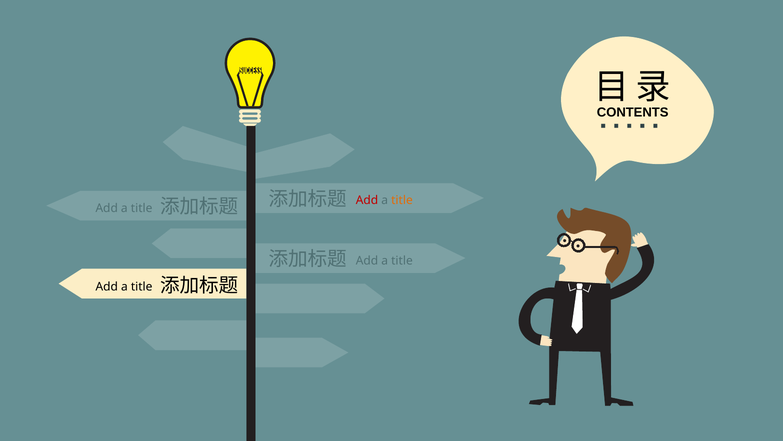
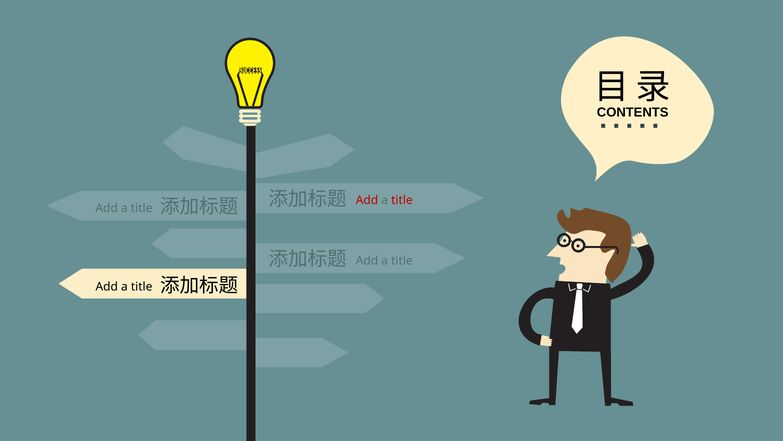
title at (402, 200) colour: orange -> red
